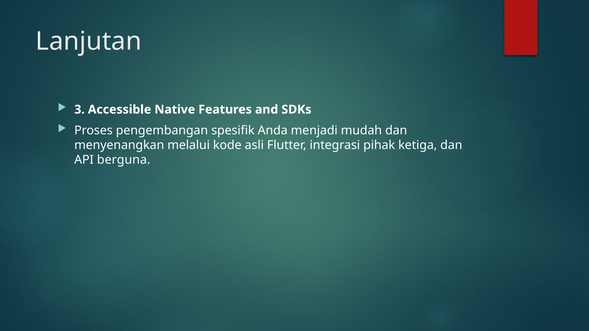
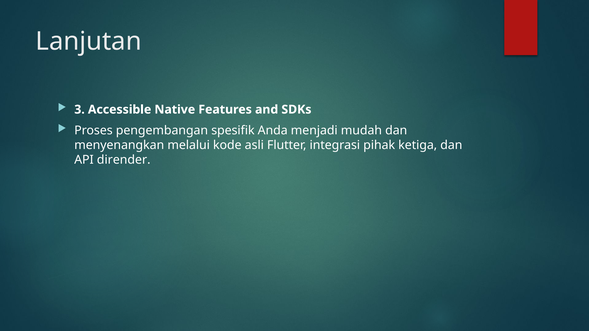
berguna: berguna -> dirender
